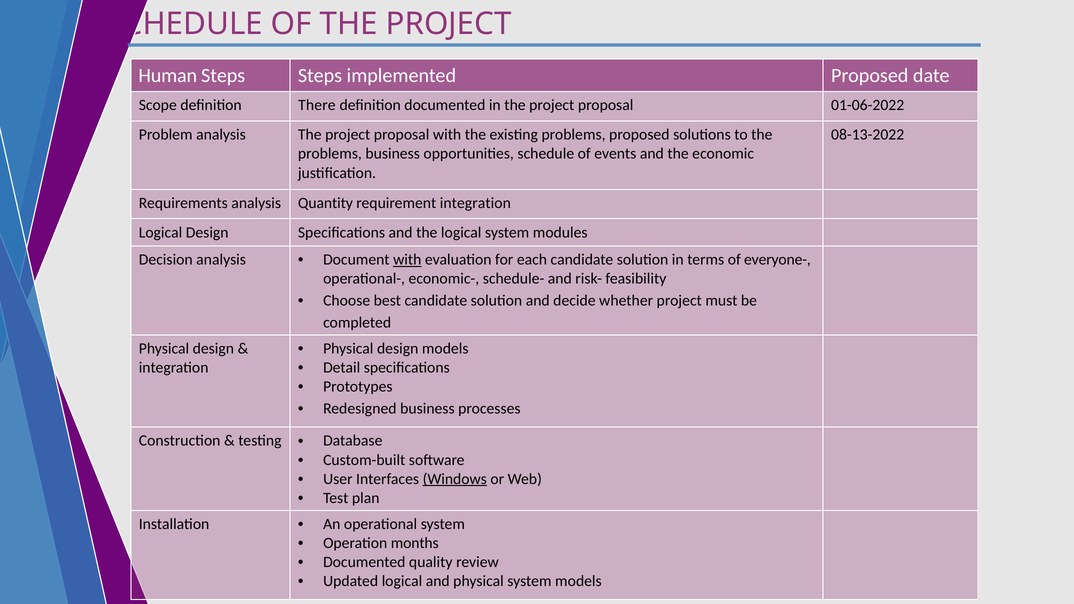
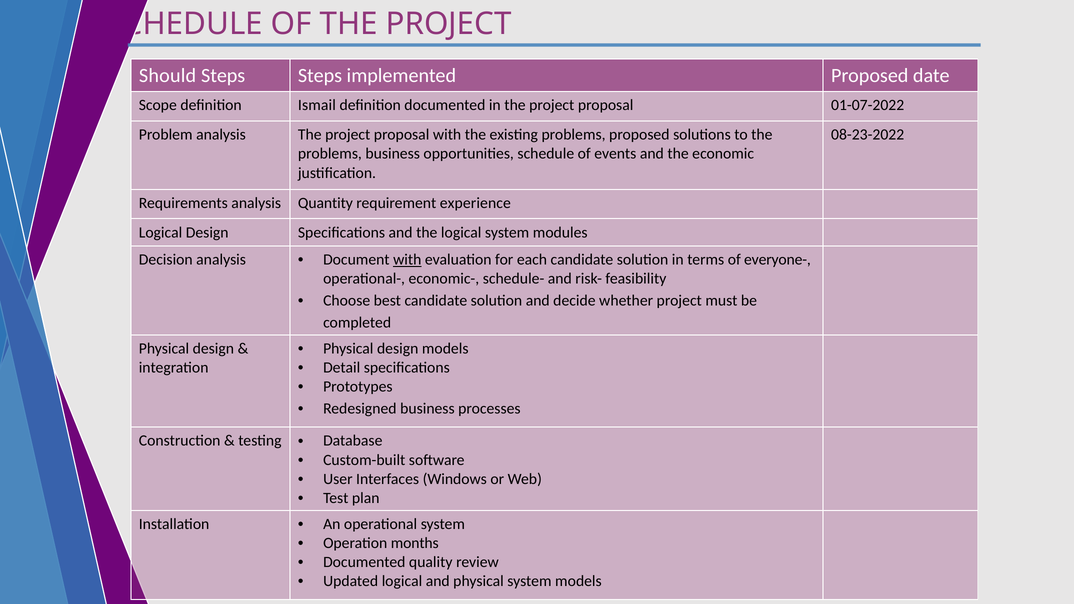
Human: Human -> Should
There: There -> Ismail
01-06-2022: 01-06-2022 -> 01-07-2022
08-13-2022: 08-13-2022 -> 08-23-2022
requirement integration: integration -> experience
Windows underline: present -> none
